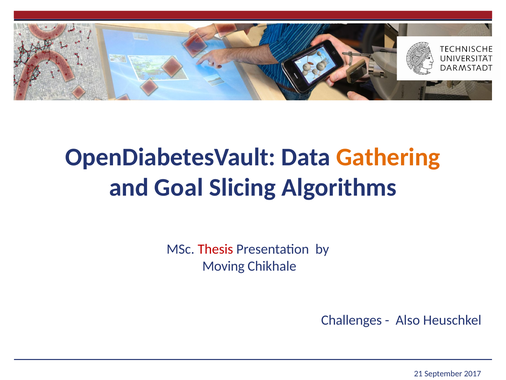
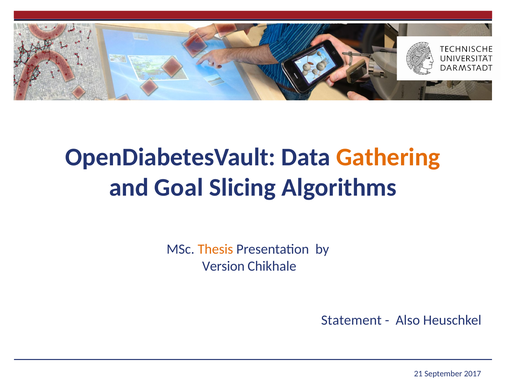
Thesis colour: red -> orange
Moving: Moving -> Version
Challenges: Challenges -> Statement
